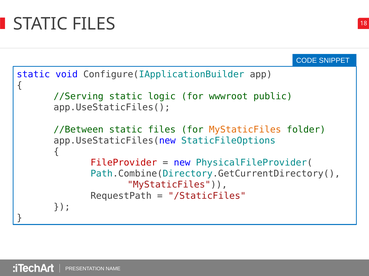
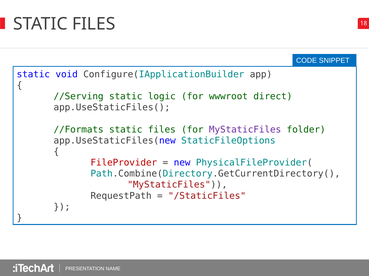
public: public -> direct
//Between: //Between -> //Formats
MyStaticFiles at (245, 130) colour: orange -> purple
